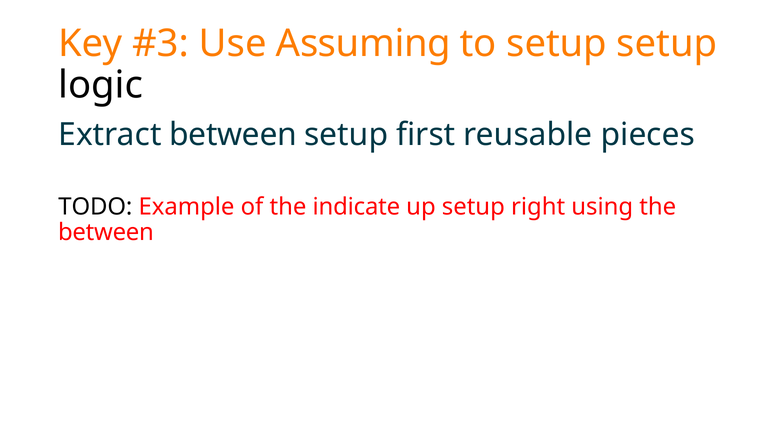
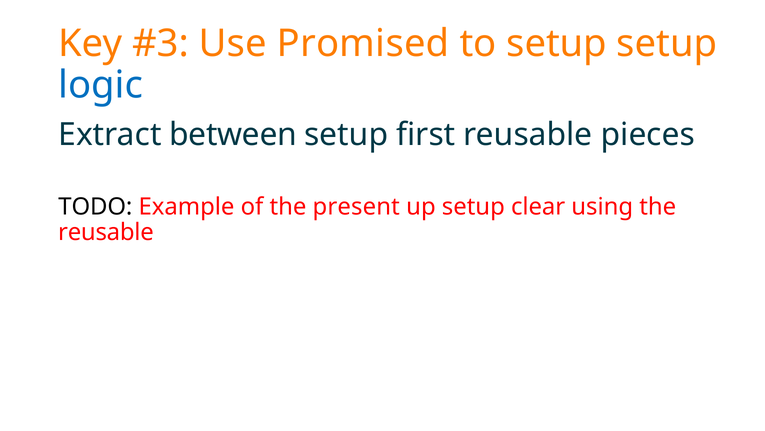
Assuming: Assuming -> Promised
logic colour: black -> blue
indicate: indicate -> present
right: right -> clear
between at (106, 232): between -> reusable
